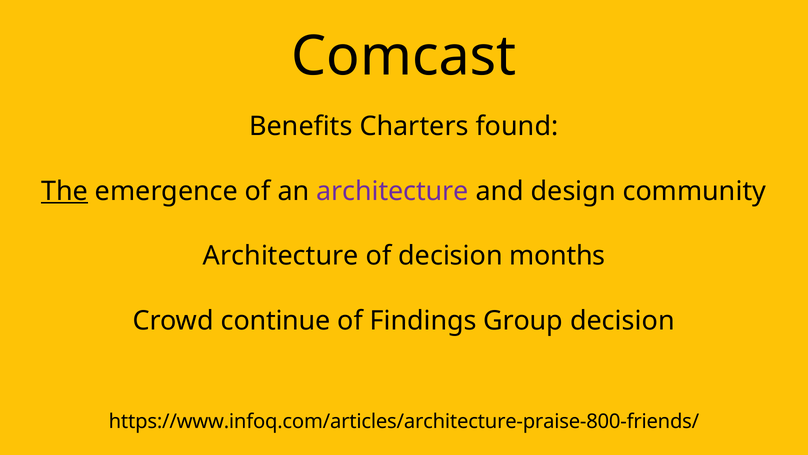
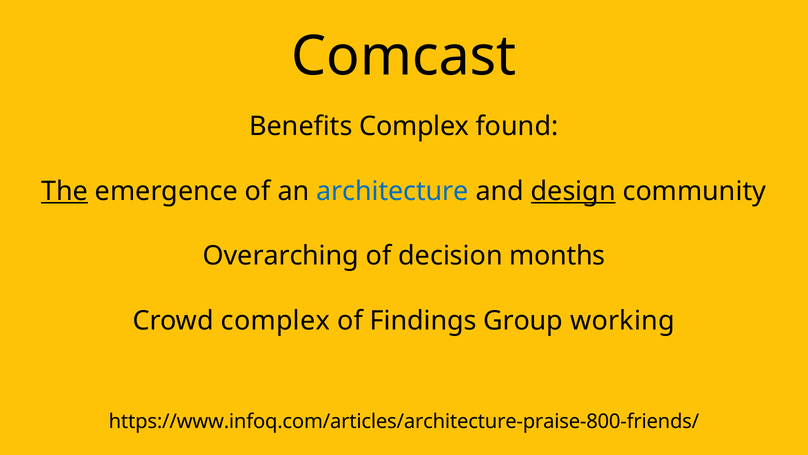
Benefits Charters: Charters -> Complex
architecture at (392, 191) colour: purple -> blue
design underline: none -> present
Architecture at (281, 256): Architecture -> Overarching
Crowd continue: continue -> complex
Group decision: decision -> working
